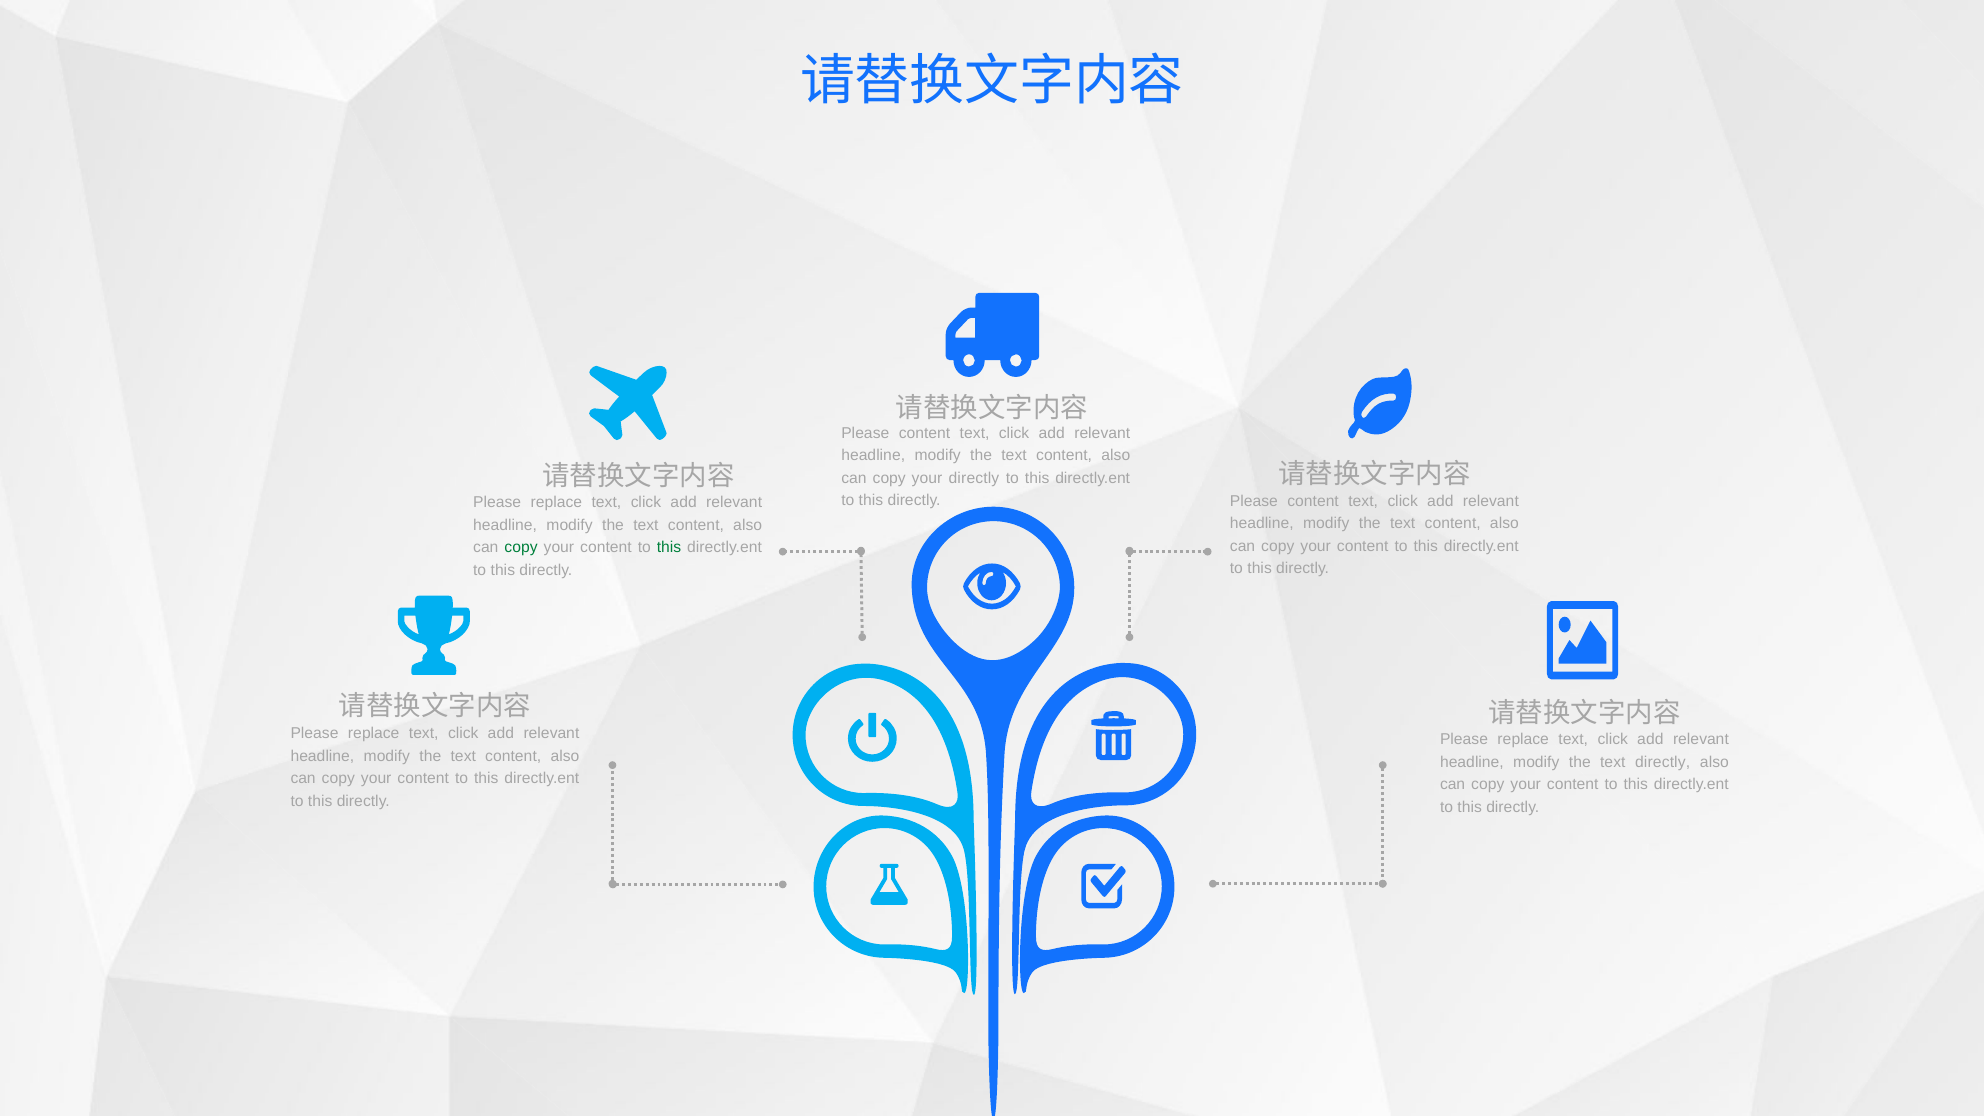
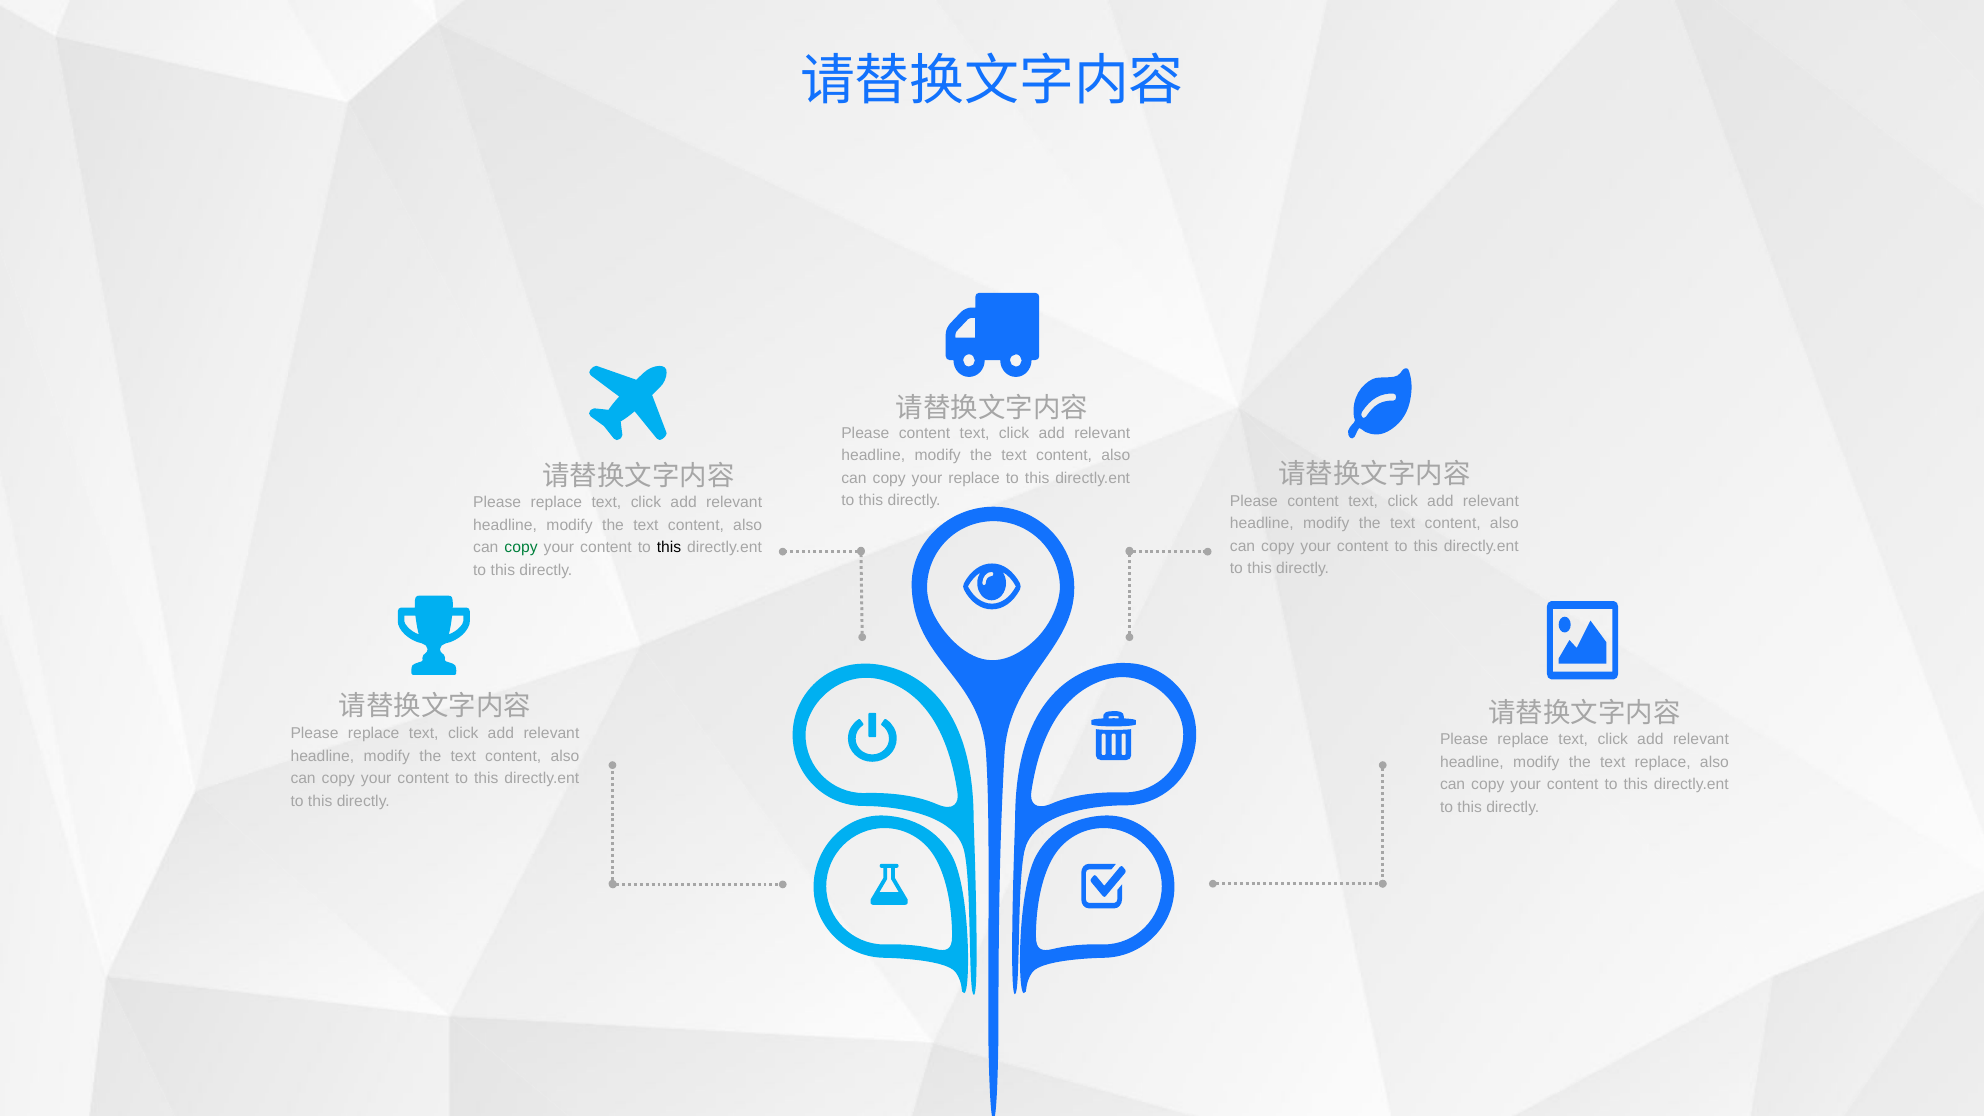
your directly: directly -> replace
this at (669, 548) colour: green -> black
text directly: directly -> replace
